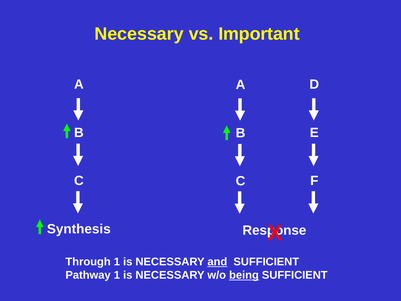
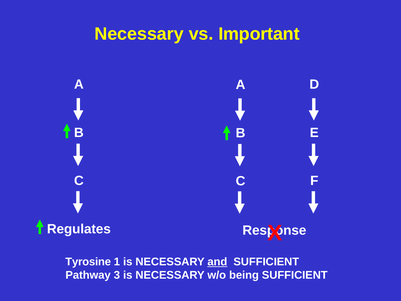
Synthesis: Synthesis -> Regulates
Through: Through -> Tyrosine
Pathway 1: 1 -> 3
being underline: present -> none
